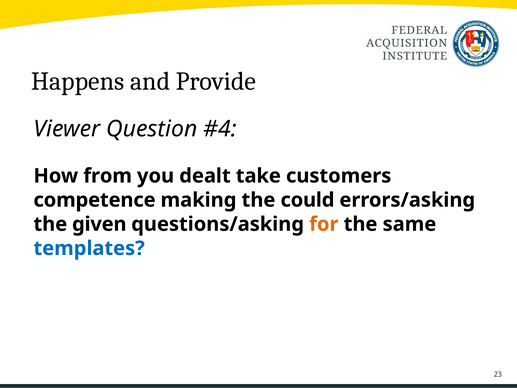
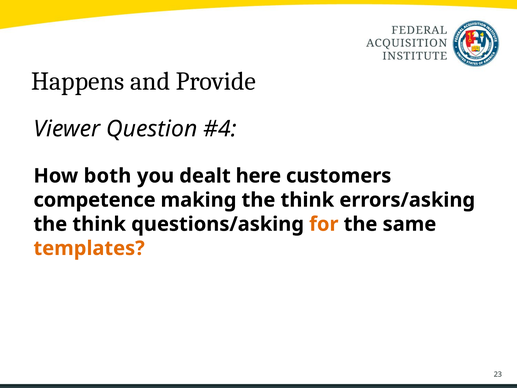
from: from -> both
take: take -> here
making the could: could -> think
given at (99, 224): given -> think
templates colour: blue -> orange
